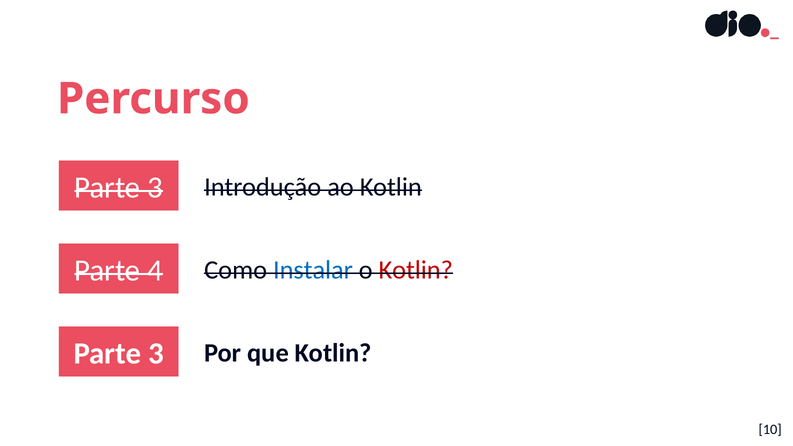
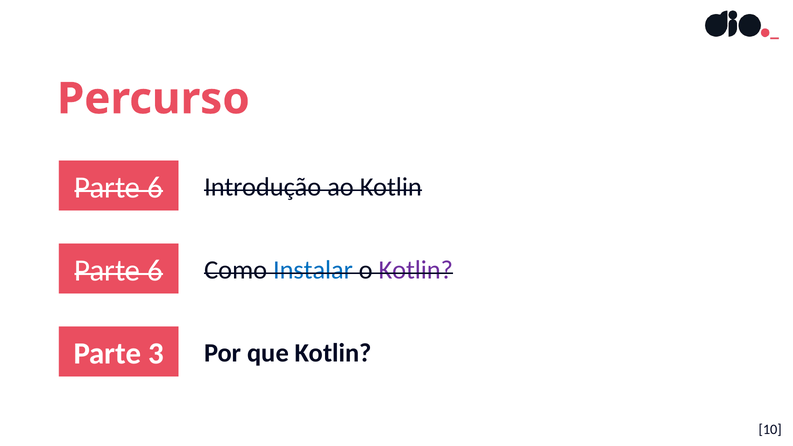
3 at (155, 188): 3 -> 6
4 at (155, 271): 4 -> 6
Kotlin at (416, 270) colour: red -> purple
